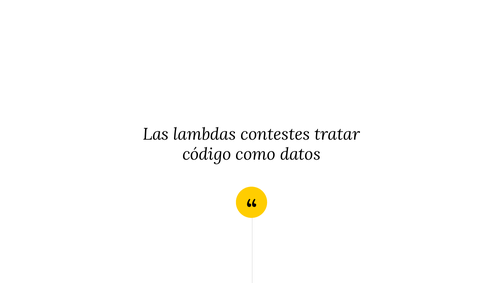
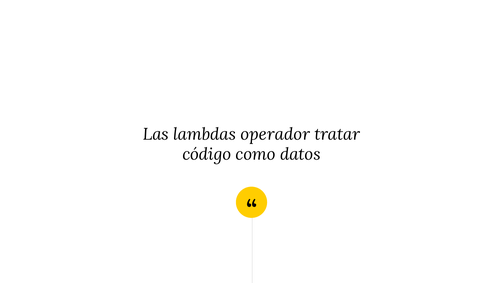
contestes: contestes -> operador
